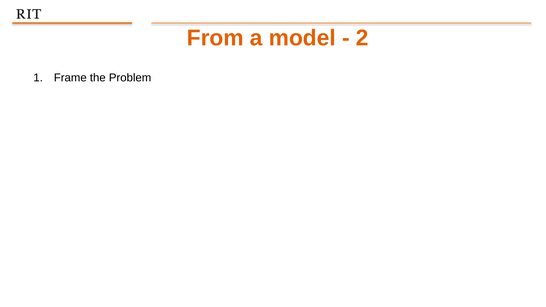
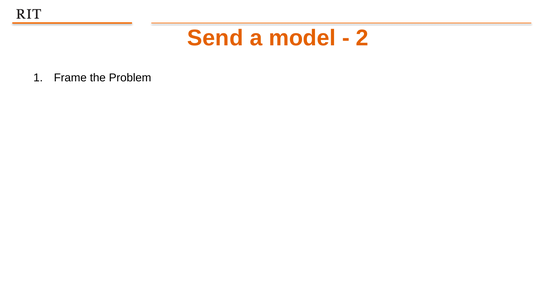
From: From -> Send
